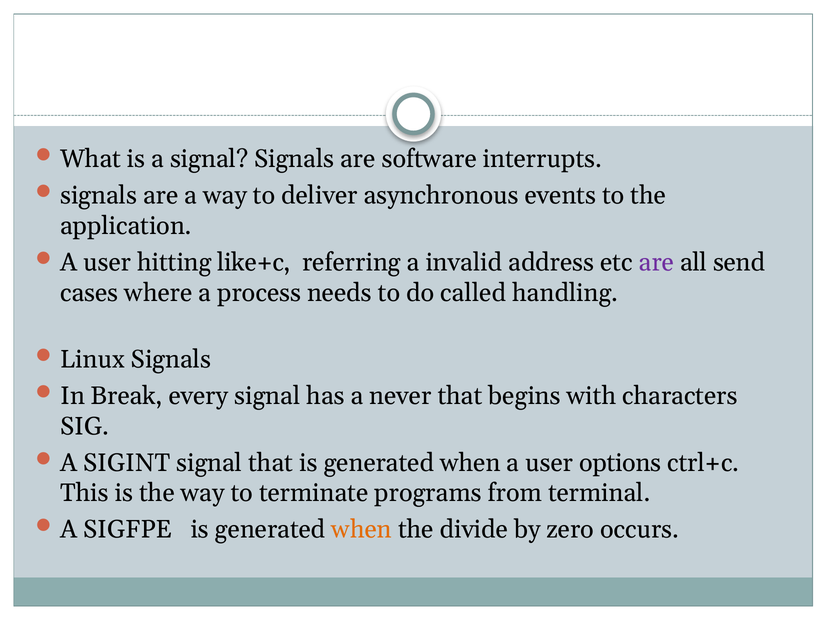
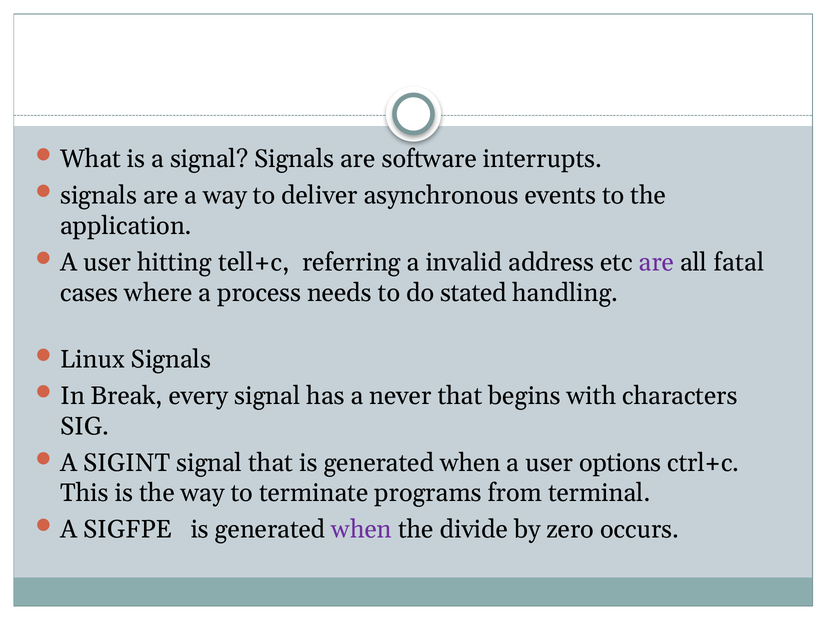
like+c: like+c -> tell+c
send: send -> fatal
called: called -> stated
when at (362, 530) colour: orange -> purple
